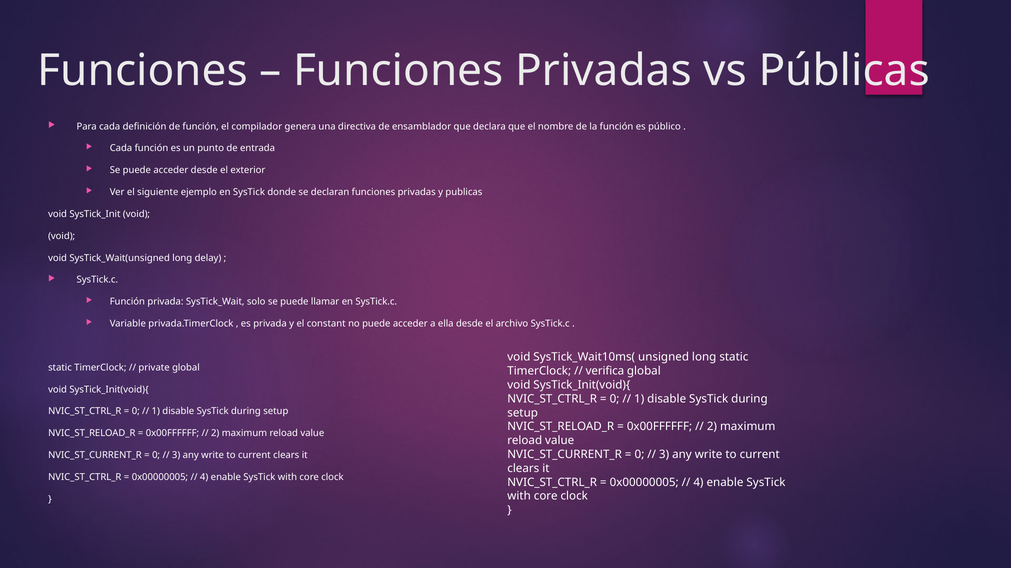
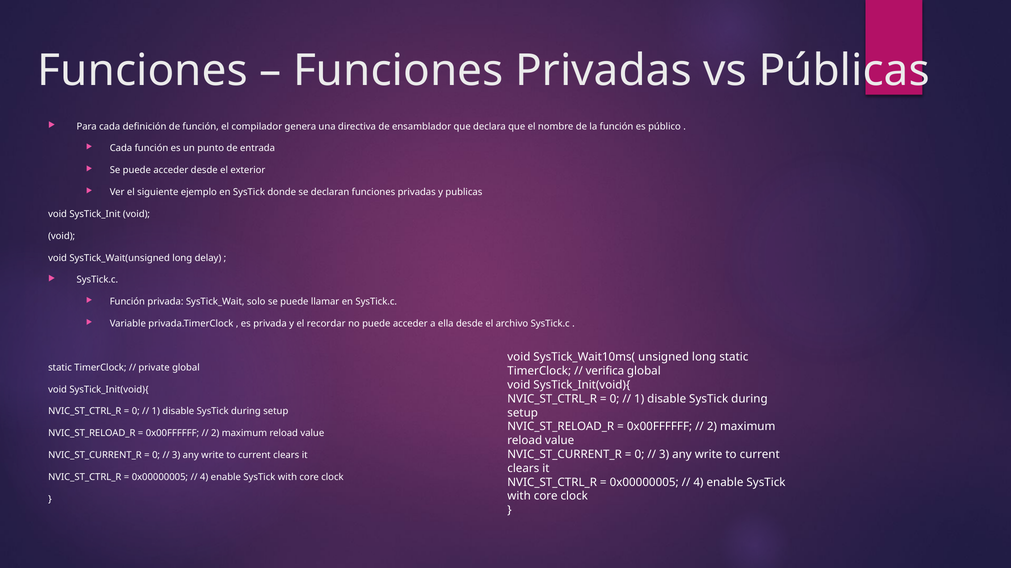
constant: constant -> recordar
